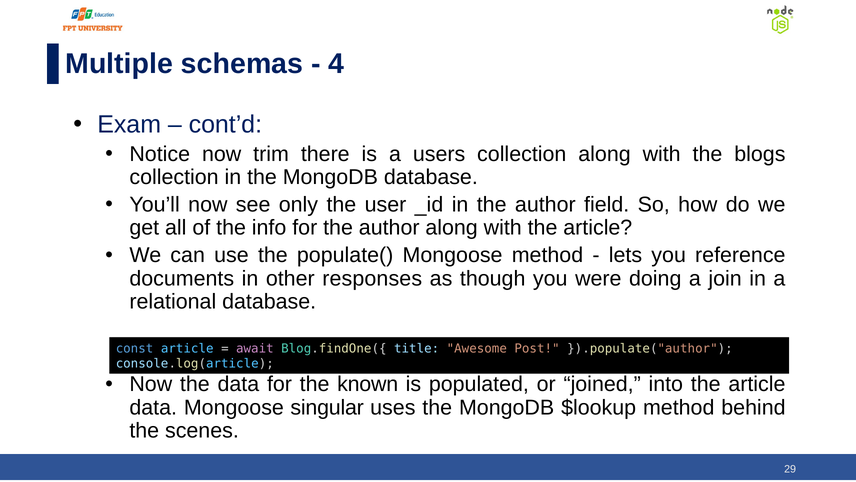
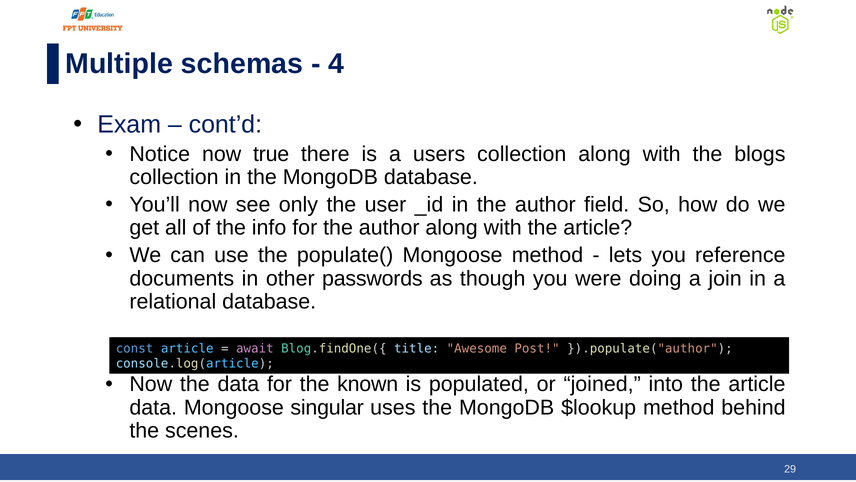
trim: trim -> true
responses: responses -> passwords
